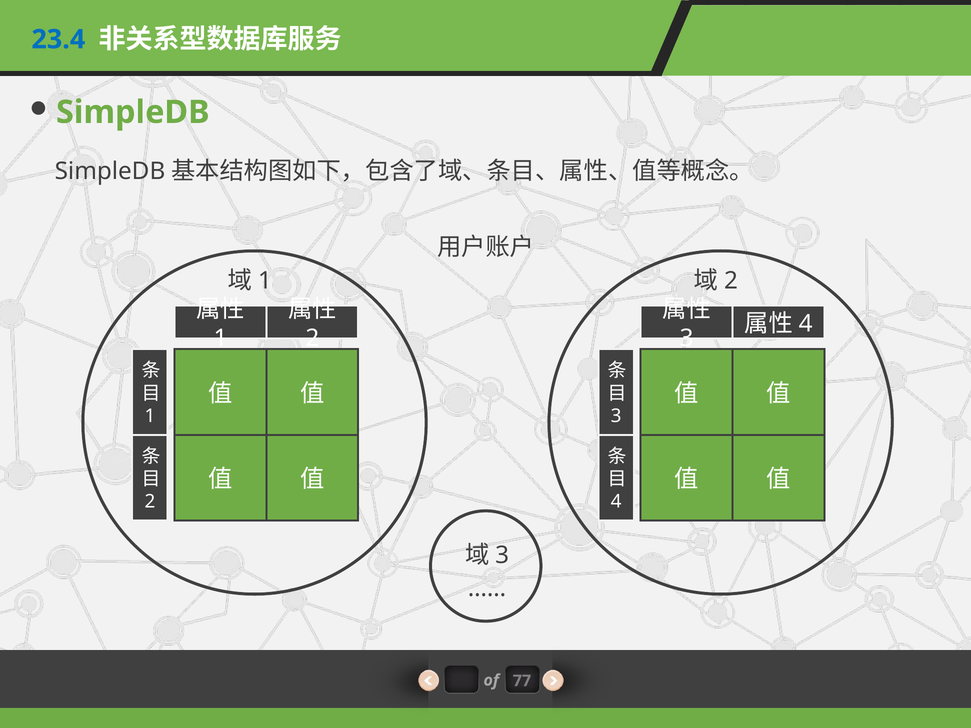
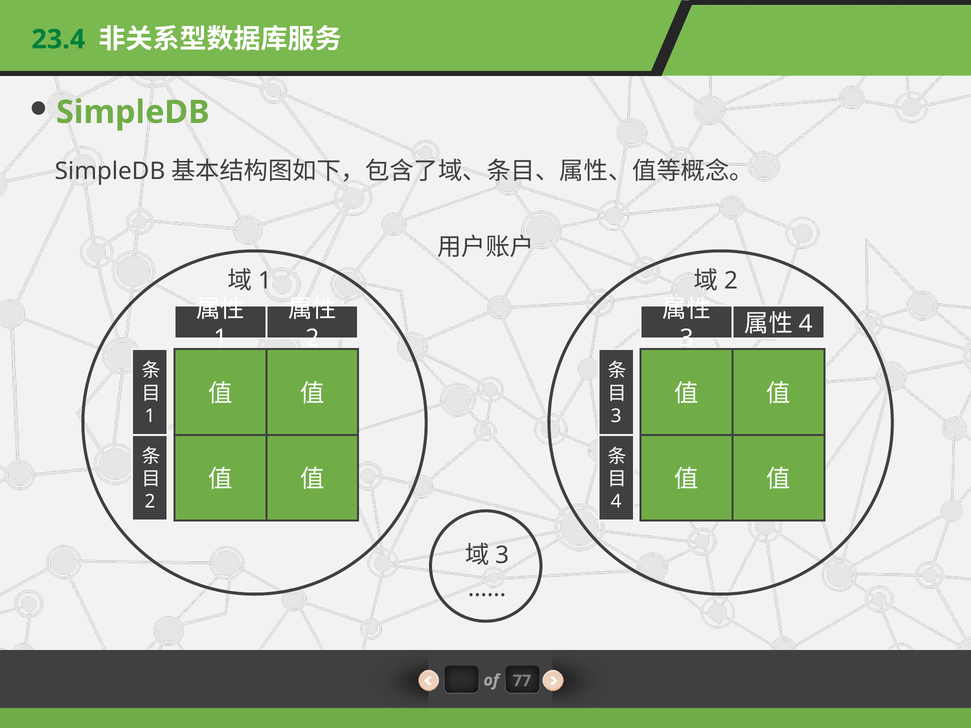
23.4 colour: blue -> green
